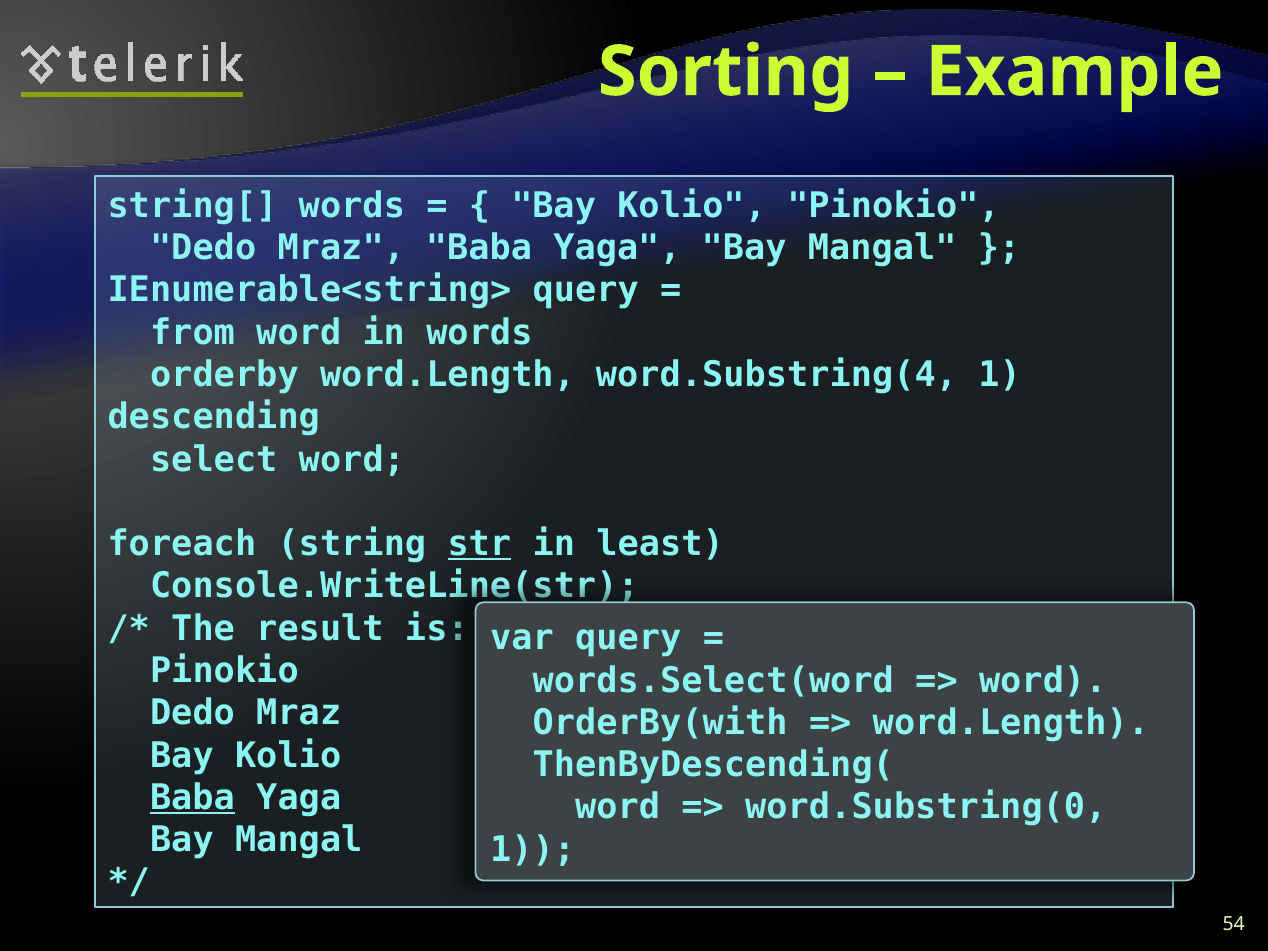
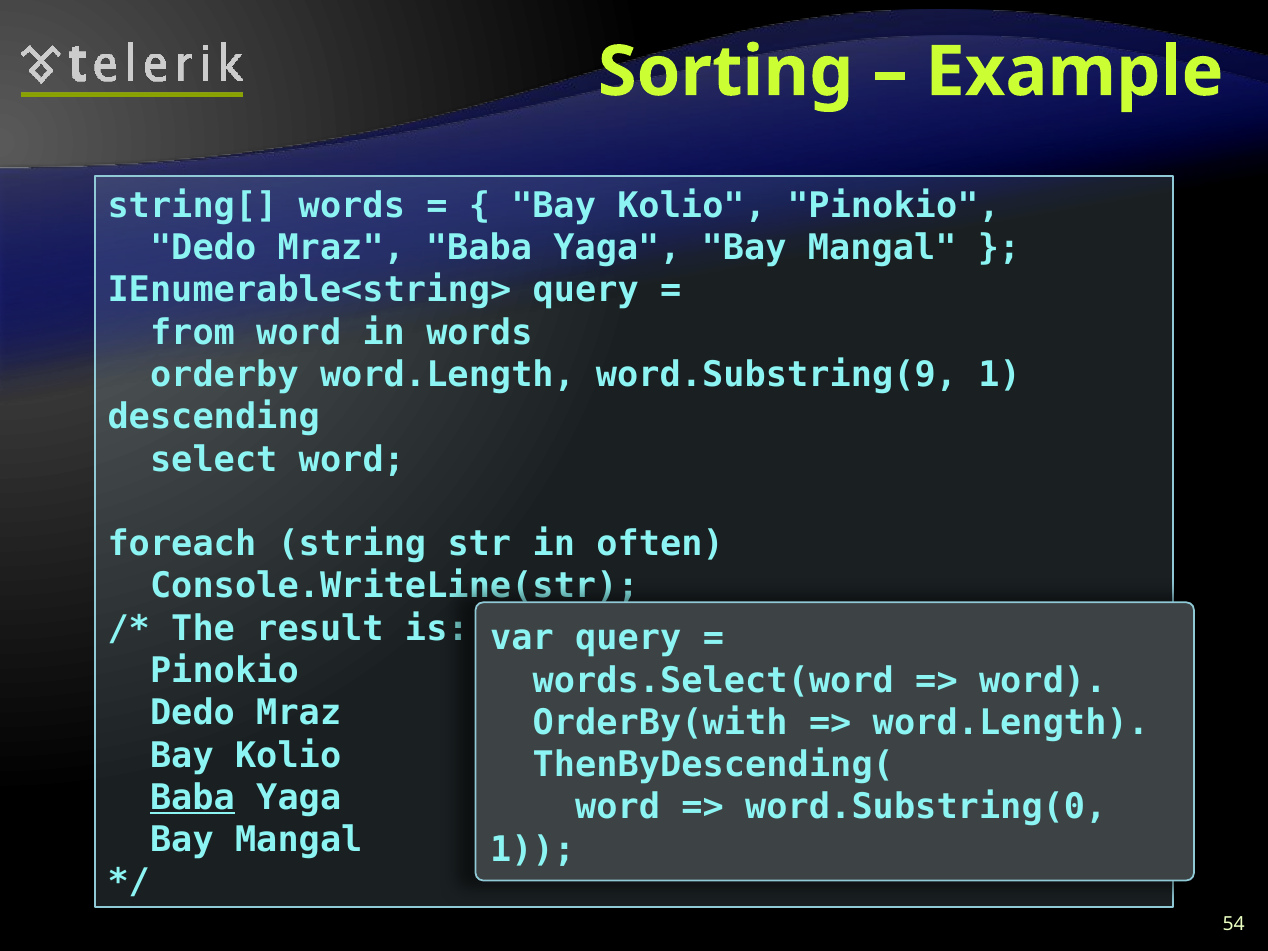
word.Substring(4: word.Substring(4 -> word.Substring(9
str underline: present -> none
least: least -> often
